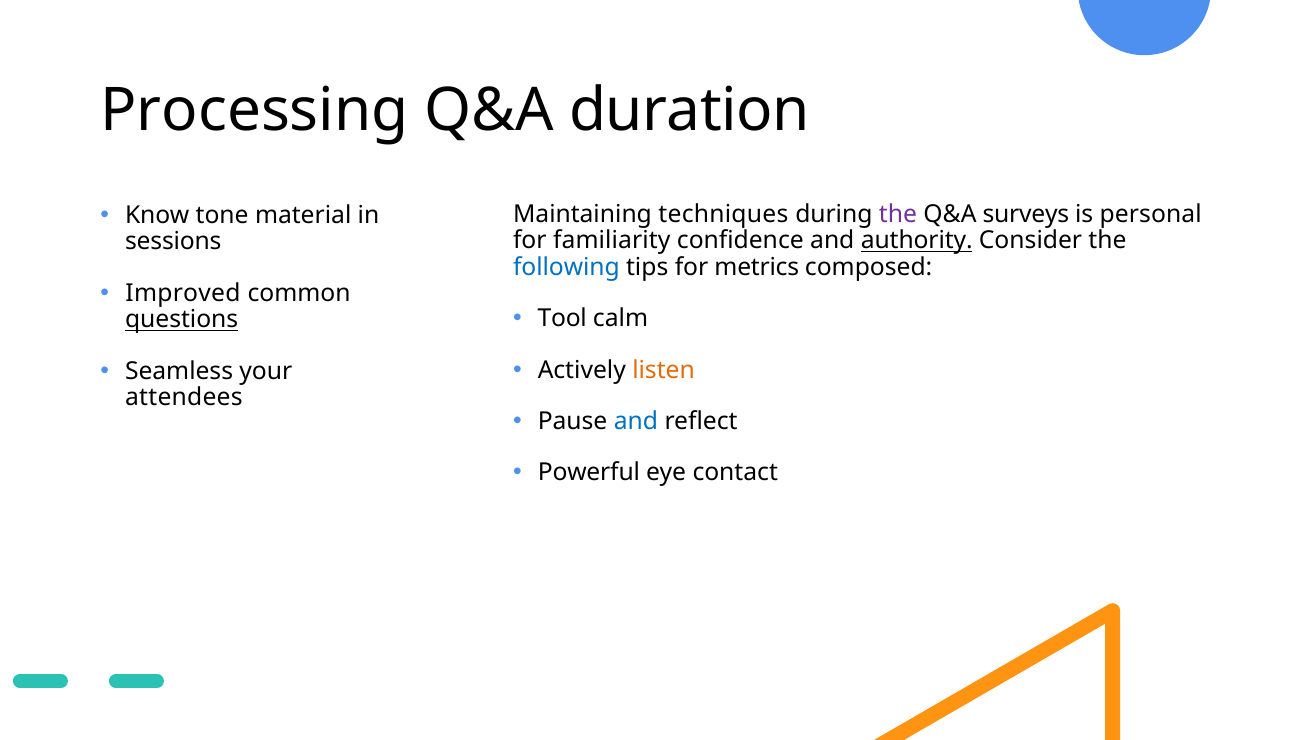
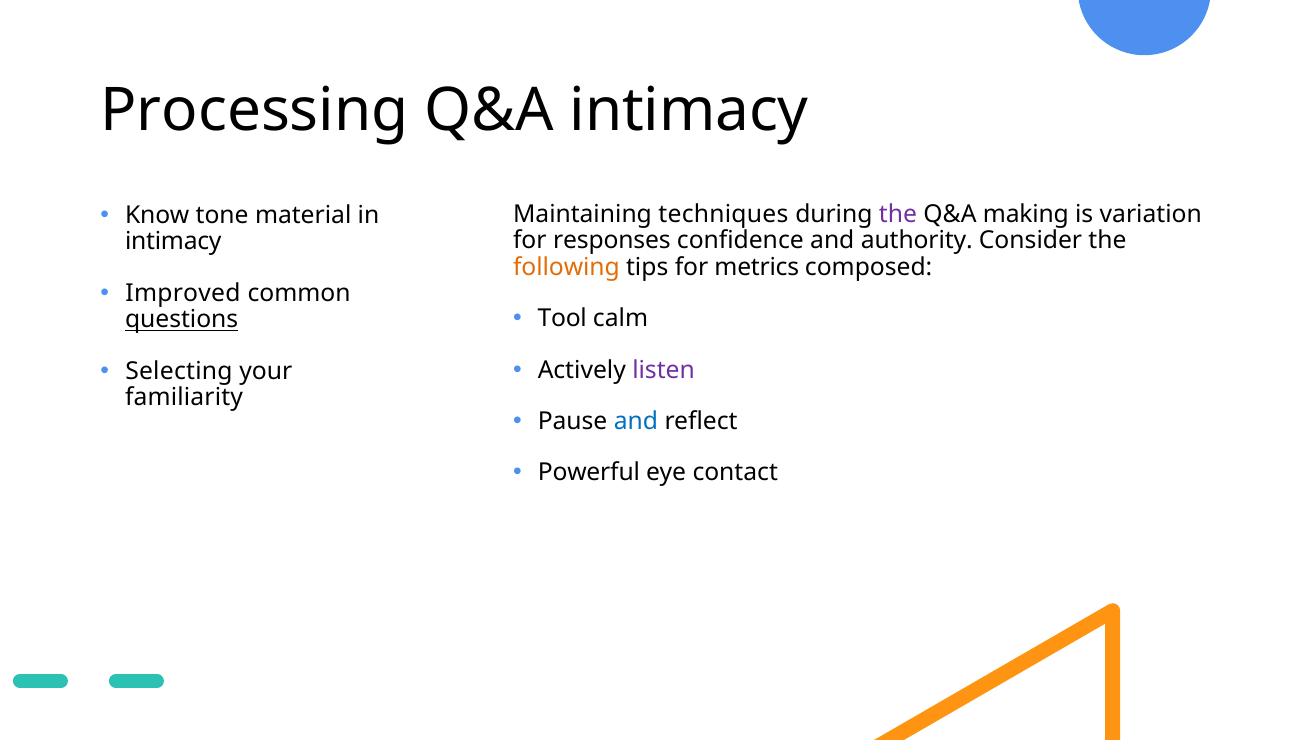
Q&A duration: duration -> intimacy
surveys: surveys -> making
personal: personal -> variation
familiarity: familiarity -> responses
authority underline: present -> none
sessions at (173, 242): sessions -> intimacy
following colour: blue -> orange
listen colour: orange -> purple
Seamless: Seamless -> Selecting
attendees: attendees -> familiarity
